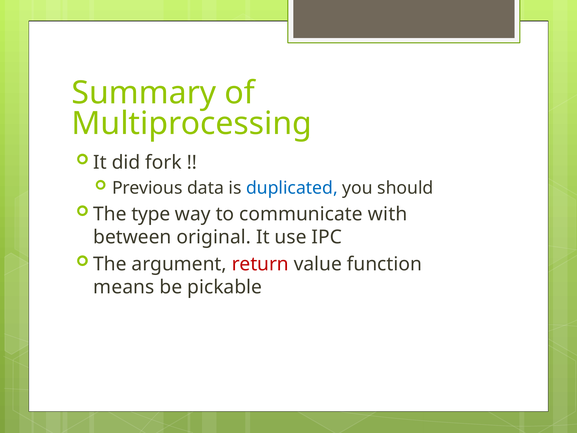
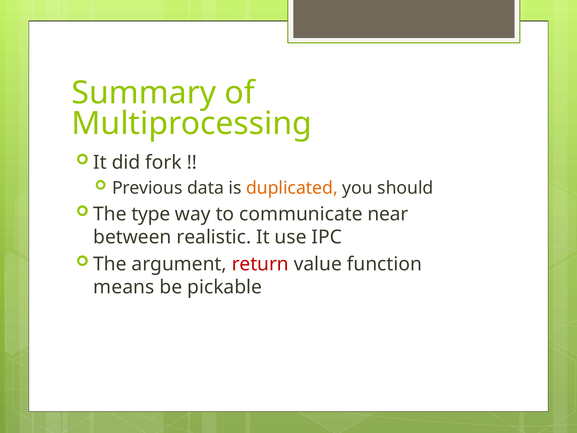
duplicated colour: blue -> orange
with: with -> near
original: original -> realistic
